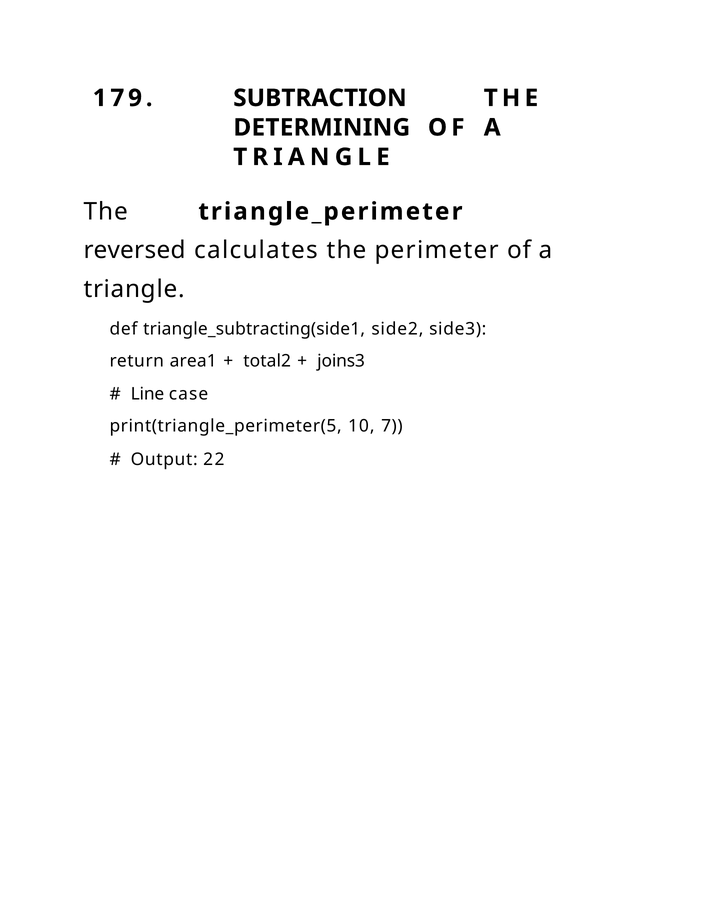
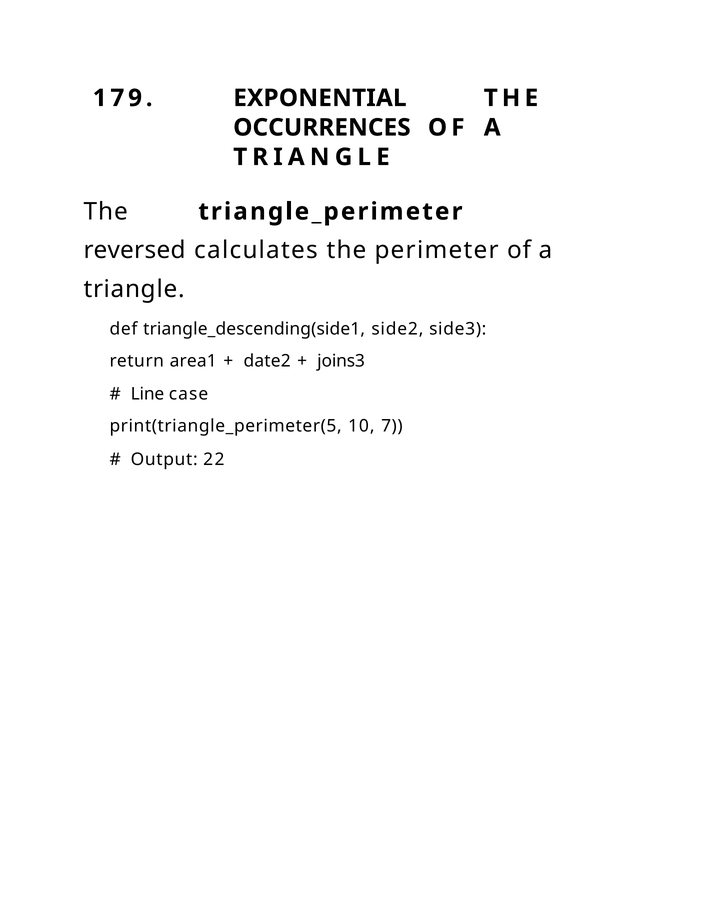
SUBTRACTION: SUBTRACTION -> EXPONENTIAL
DETERMINING: DETERMINING -> OCCURRENCES
triangle_subtracting(side1: triangle_subtracting(side1 -> triangle_descending(side1
total2: total2 -> date2
